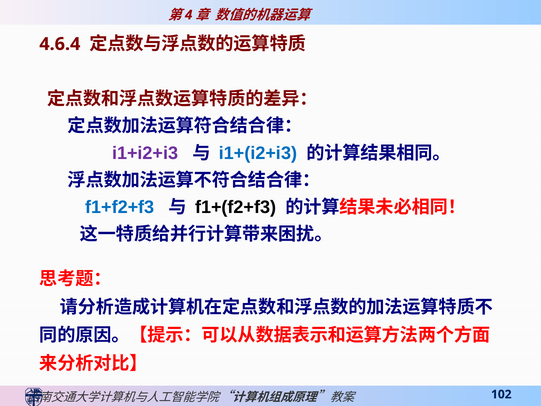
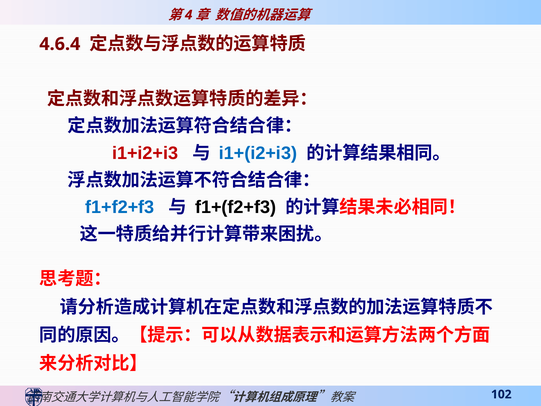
i1+i2+i3 colour: purple -> red
